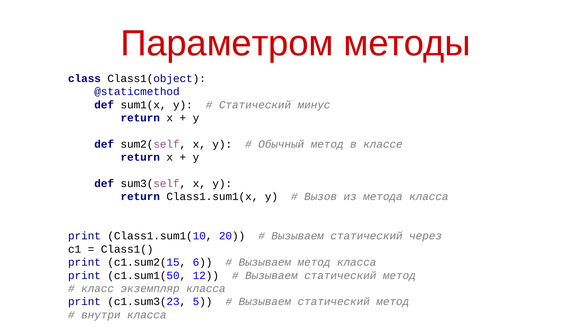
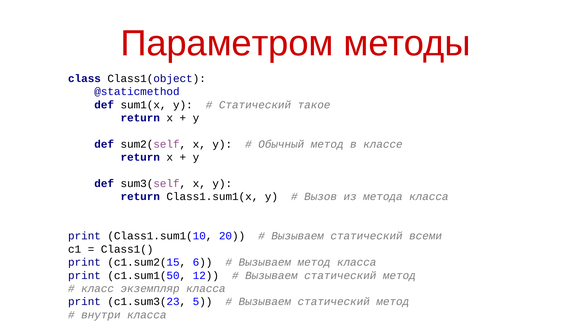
минус: минус -> такое
через: через -> всеми
